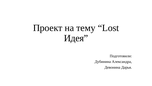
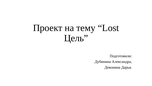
Идея: Идея -> Цель
